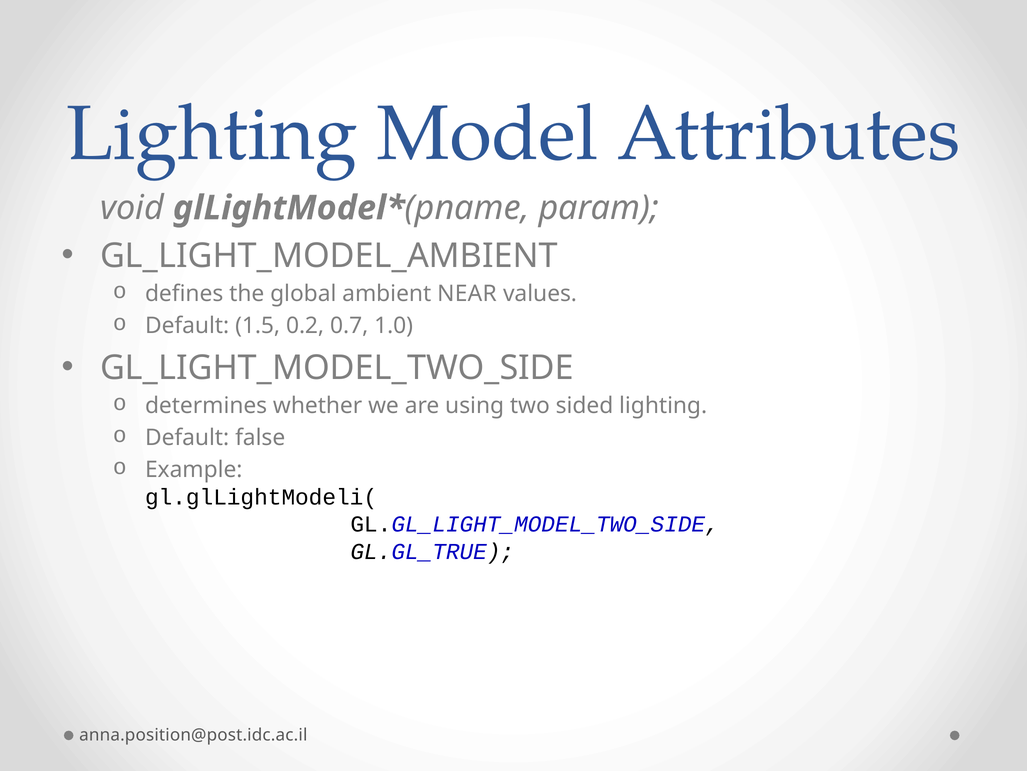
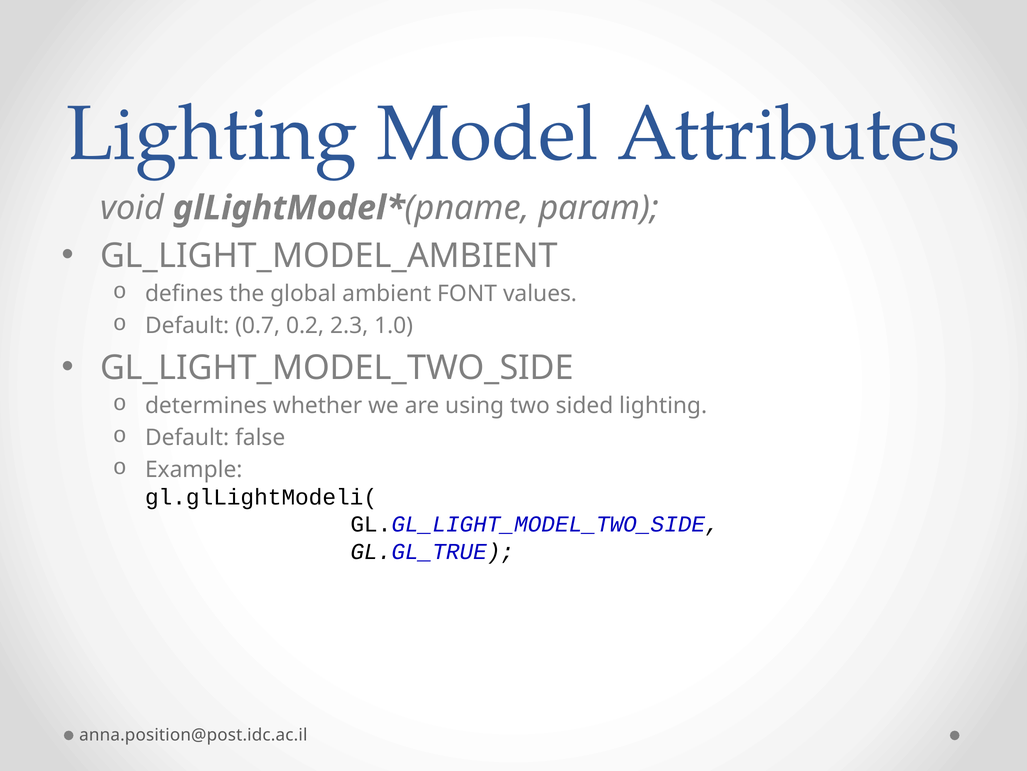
NEAR: NEAR -> FONT
1.5: 1.5 -> 0.7
0.7: 0.7 -> 2.3
